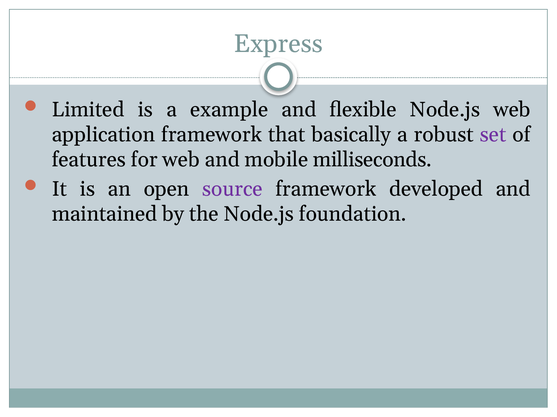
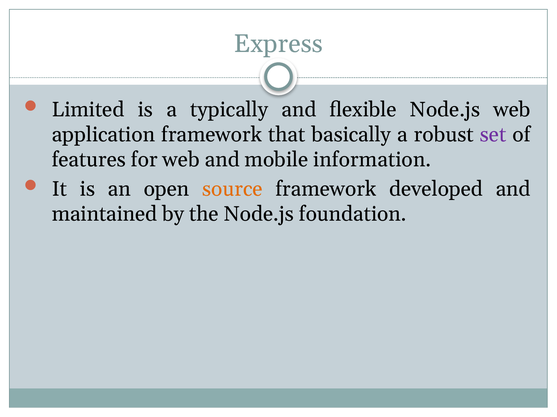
example: example -> typically
milliseconds: milliseconds -> information
source colour: purple -> orange
